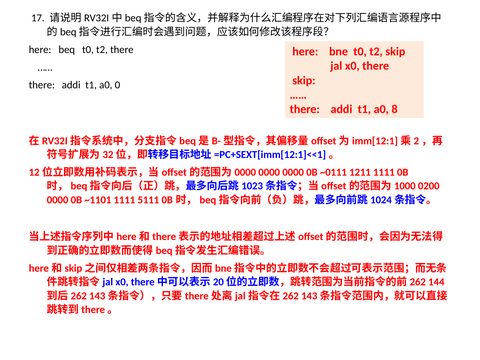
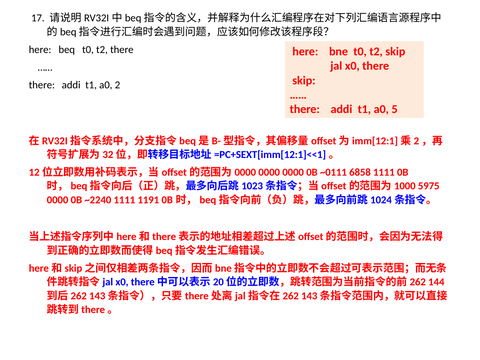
0: 0 -> 2
8: 8 -> 5
1211: 1211 -> 6858
0200: 0200 -> 5975
~1101: ~1101 -> ~2240
5111: 5111 -> 1191
